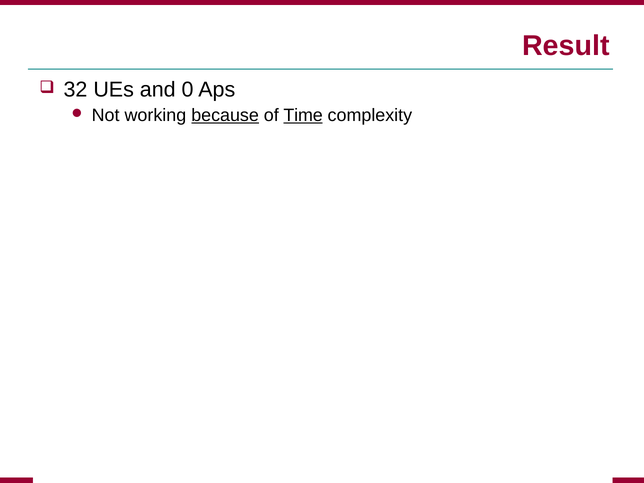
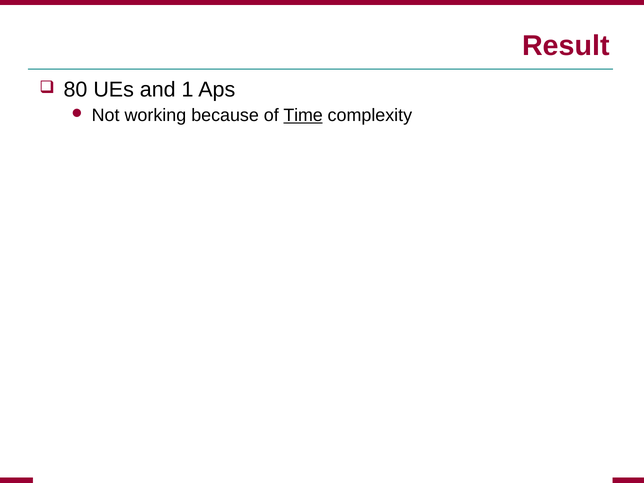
32: 32 -> 80
0: 0 -> 1
because underline: present -> none
